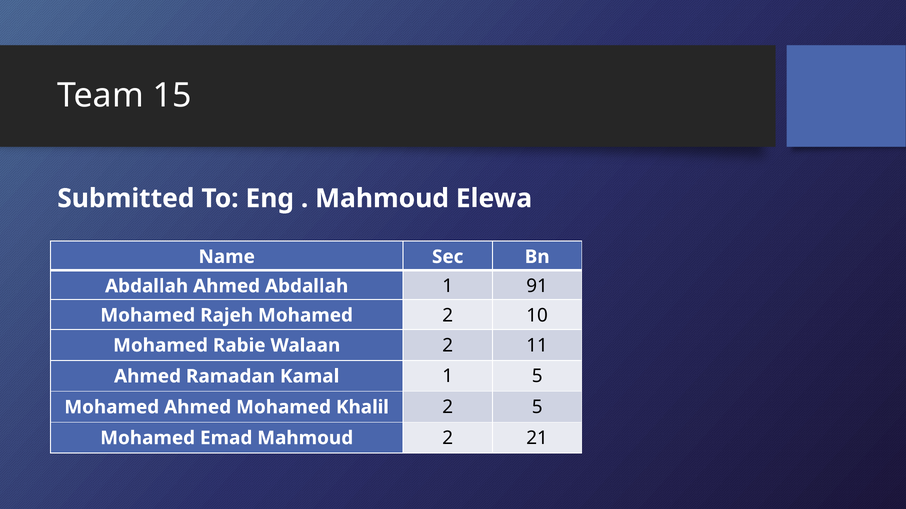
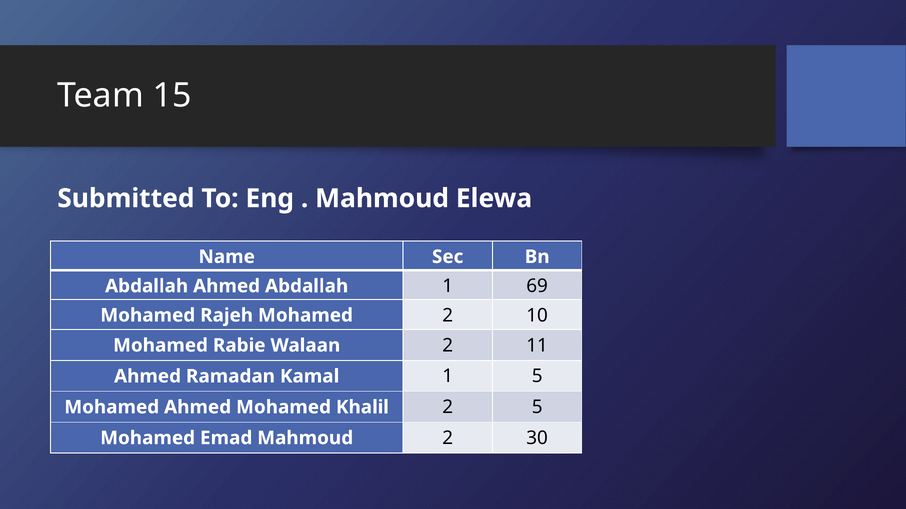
91: 91 -> 69
21: 21 -> 30
